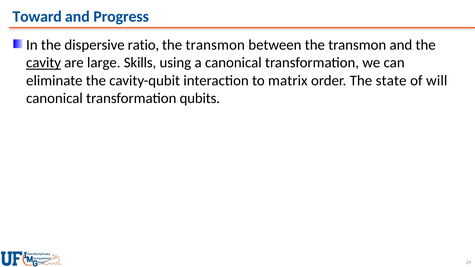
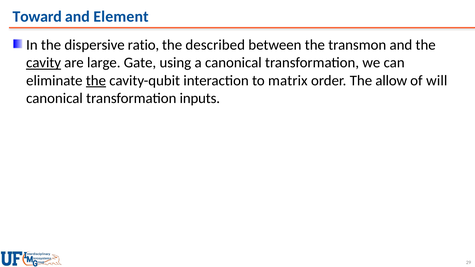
Progress: Progress -> Element
transmon at (215, 45): transmon -> described
Skills: Skills -> Gate
the at (96, 81) underline: none -> present
state: state -> allow
qubits: qubits -> inputs
